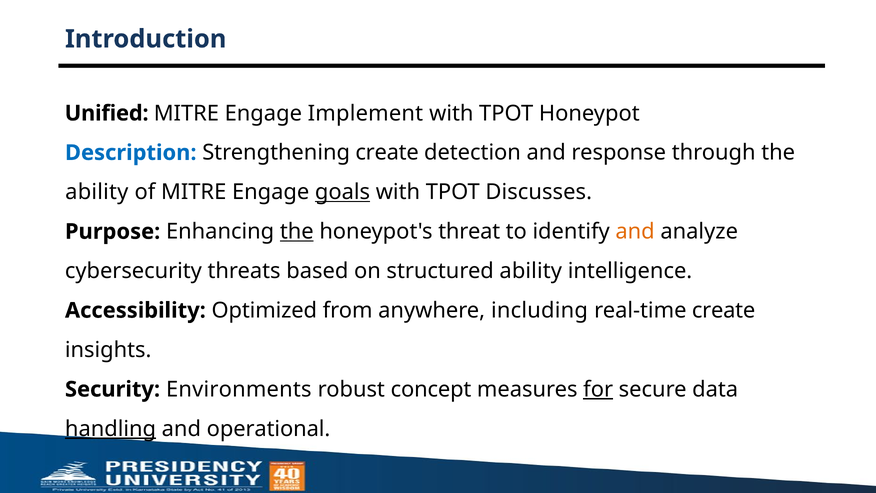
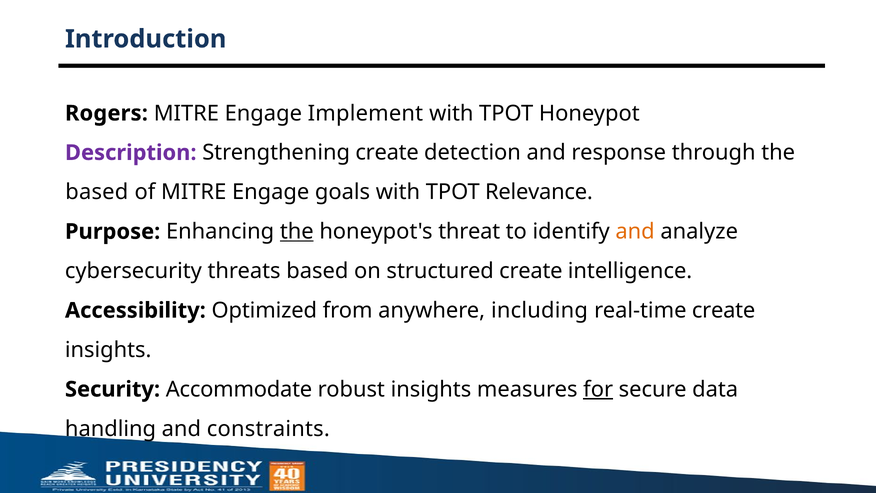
Unified: Unified -> Rogers
Description colour: blue -> purple
ability at (97, 192): ability -> based
goals underline: present -> none
Discusses: Discusses -> Relevance
structured ability: ability -> create
Environments: Environments -> Accommodate
robust concept: concept -> insights
handling underline: present -> none
operational: operational -> constraints
